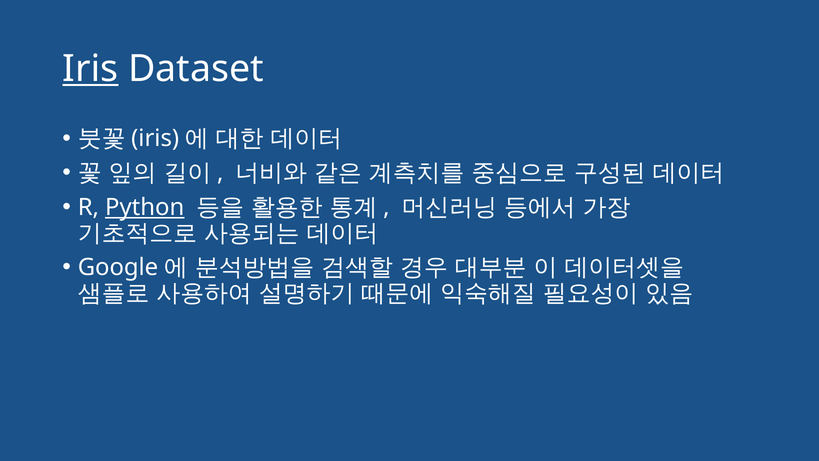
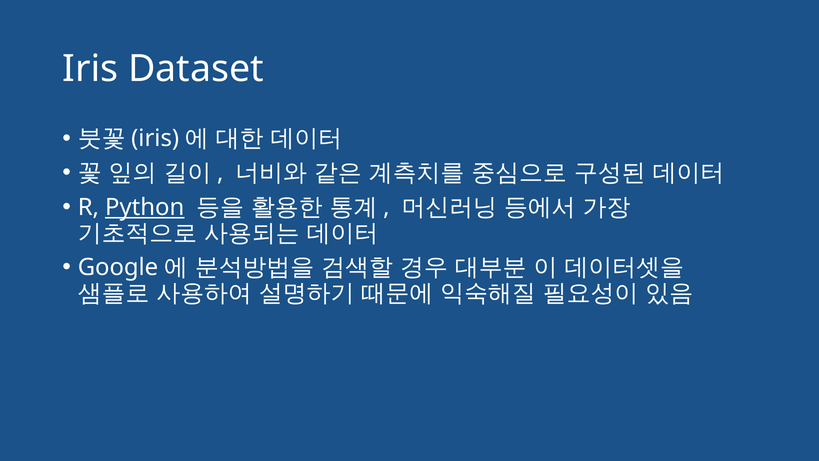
Iris at (90, 69) underline: present -> none
